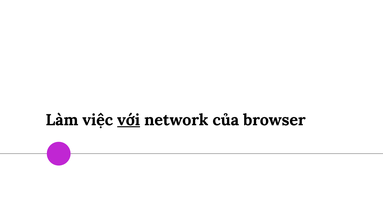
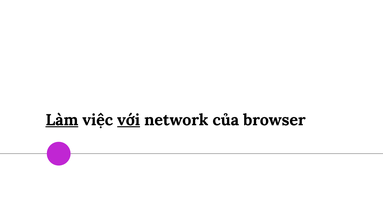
Làm underline: none -> present
